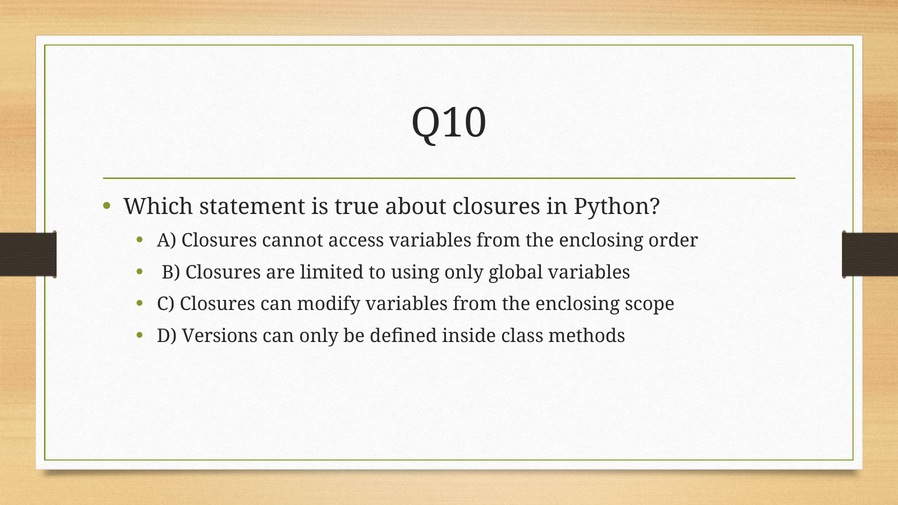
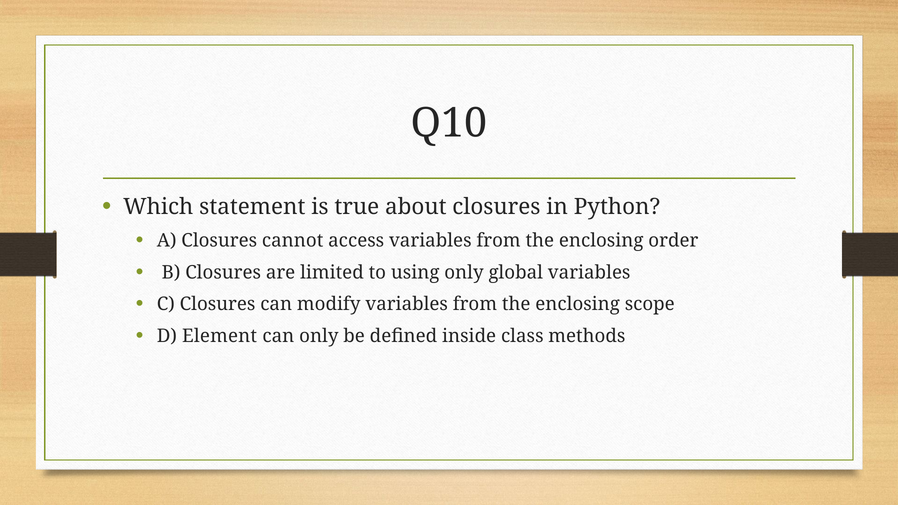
Versions: Versions -> Element
